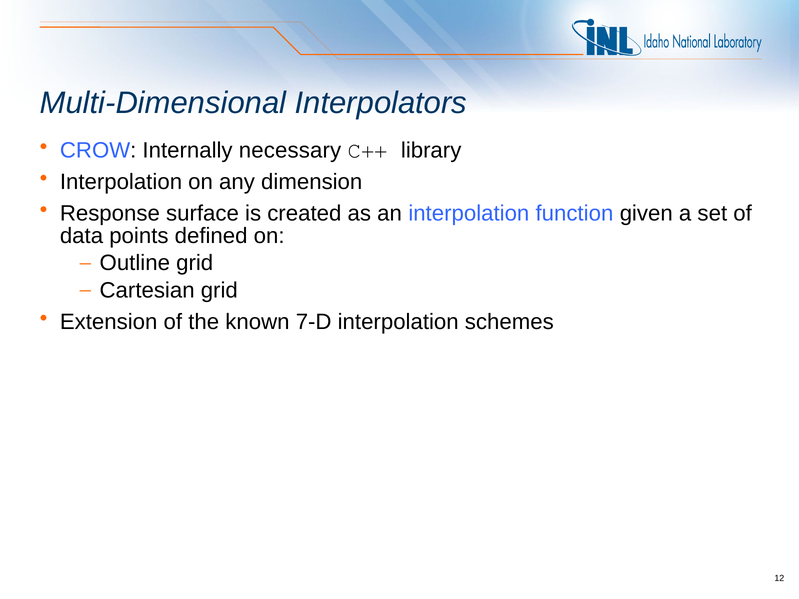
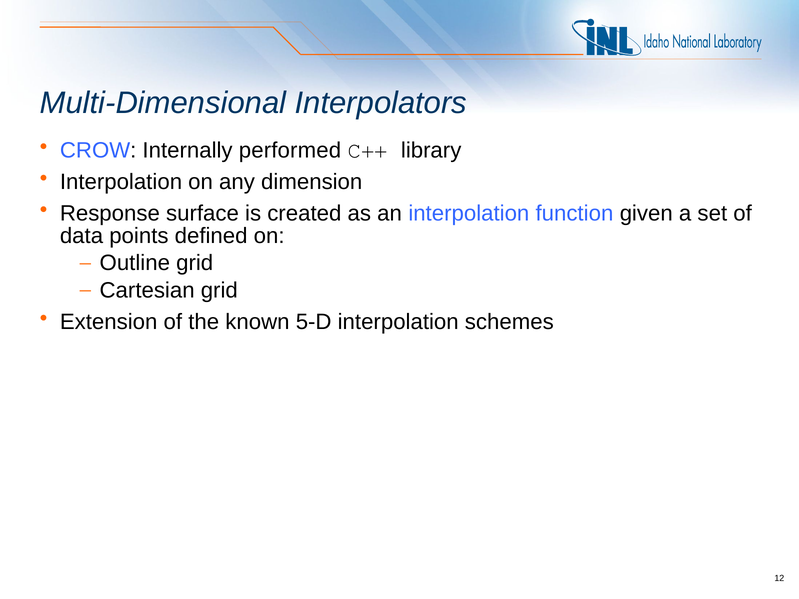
necessary: necessary -> performed
7-D: 7-D -> 5-D
